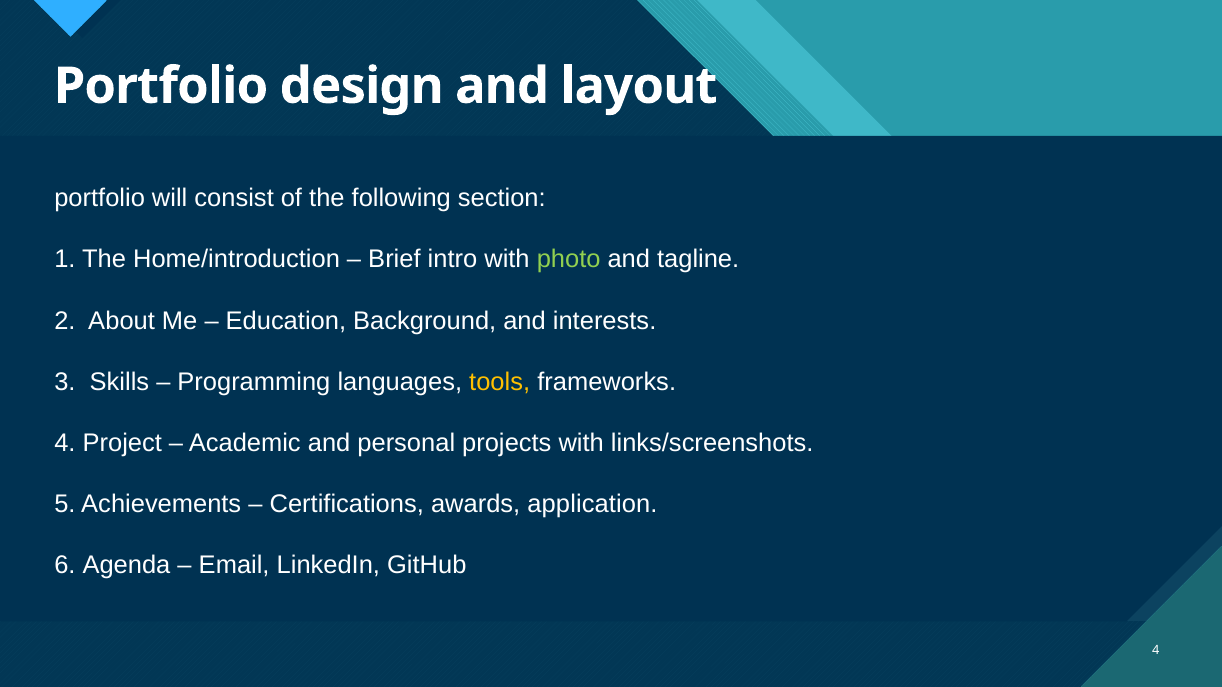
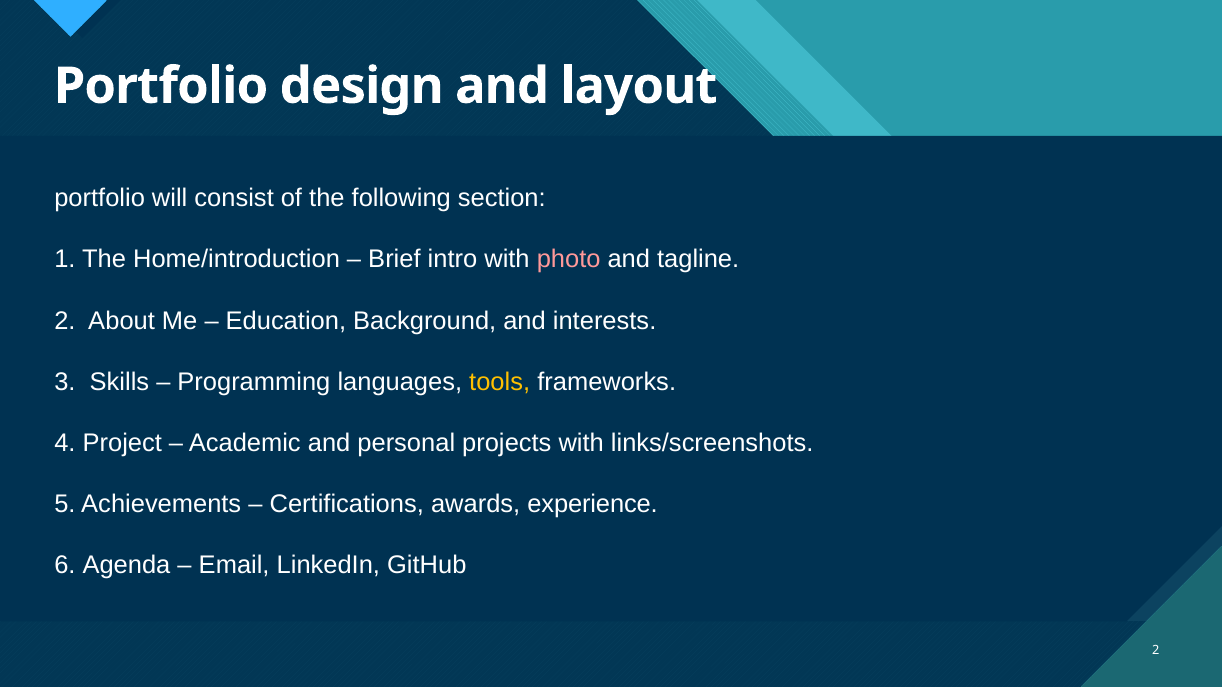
photo colour: light green -> pink
application: application -> experience
4 at (1156, 651): 4 -> 2
